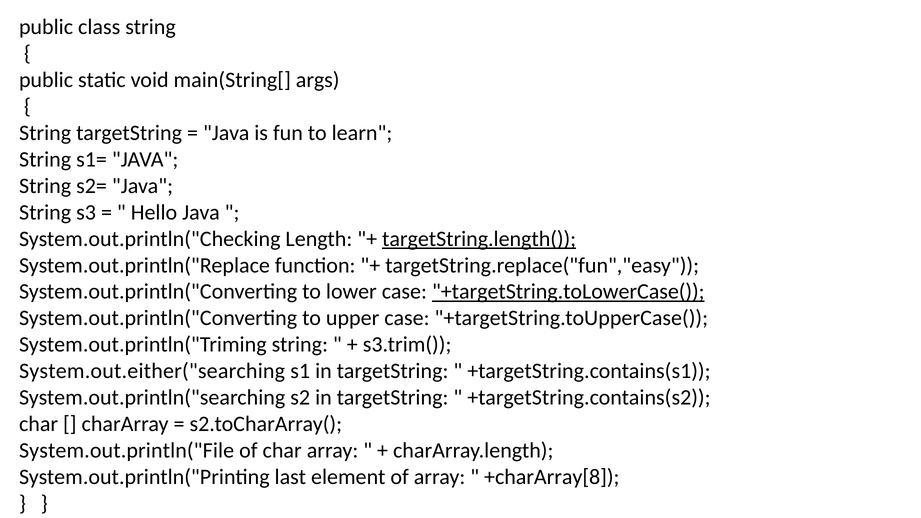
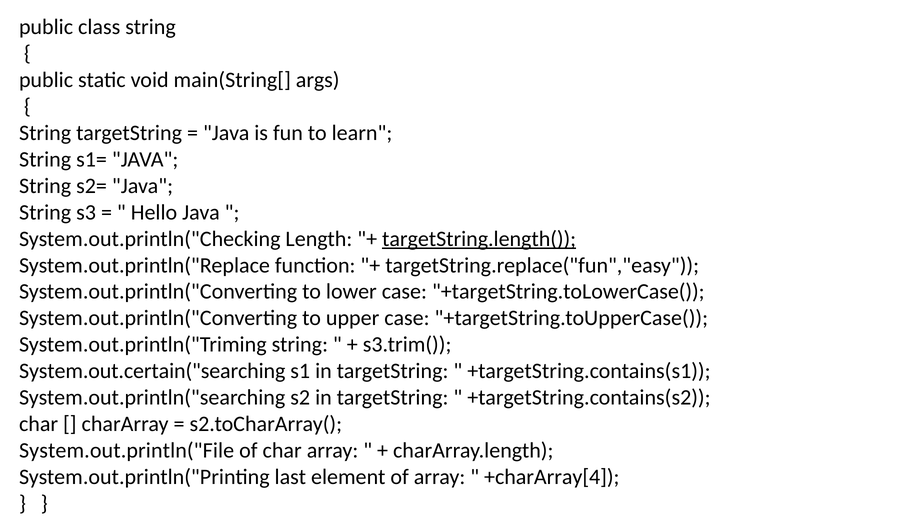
+targetString.toLowerCase( underline: present -> none
System.out.either("searching: System.out.either("searching -> System.out.certain("searching
+charArray[8: +charArray[8 -> +charArray[4
